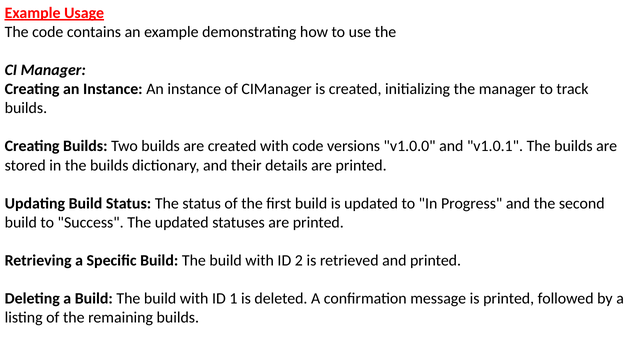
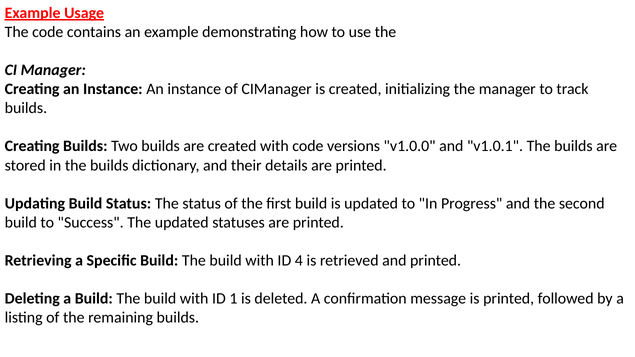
2: 2 -> 4
